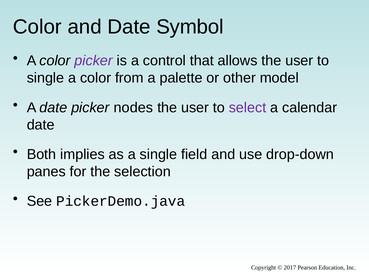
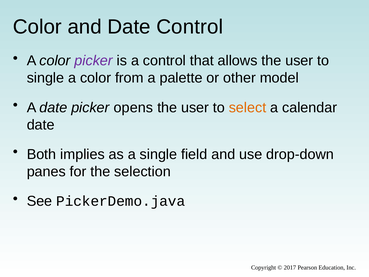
Date Symbol: Symbol -> Control
nodes: nodes -> opens
select colour: purple -> orange
